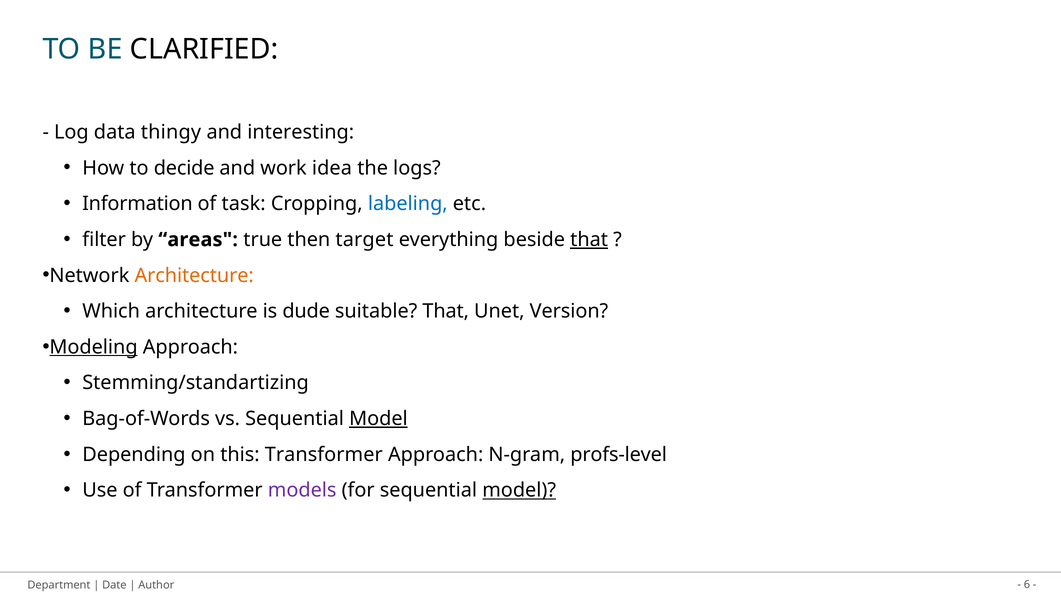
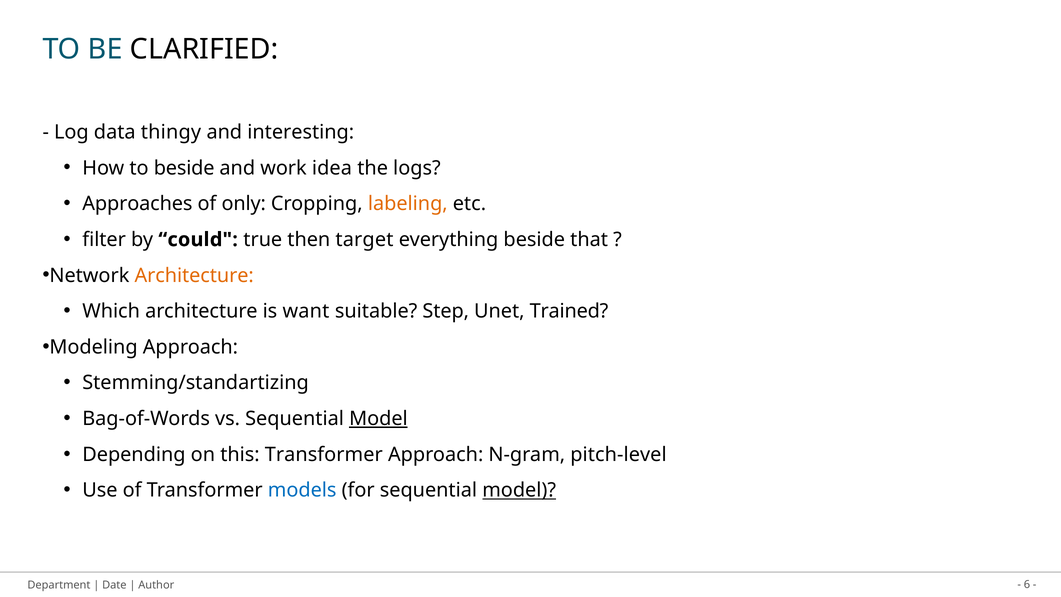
to decide: decide -> beside
Information: Information -> Approaches
task: task -> only
labeling colour: blue -> orange
areas: areas -> could
that at (589, 240) underline: present -> none
dude: dude -> want
suitable That: That -> Step
Version: Version -> Trained
Modeling underline: present -> none
profs-level: profs-level -> pitch-level
models colour: purple -> blue
